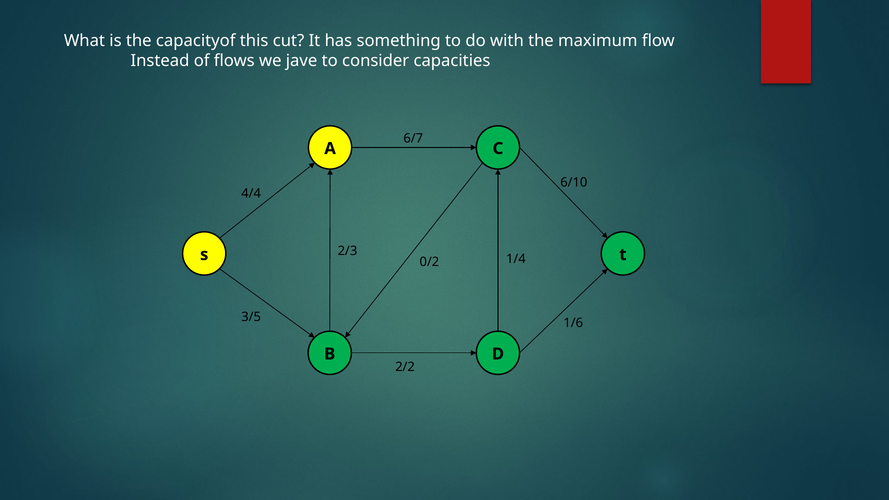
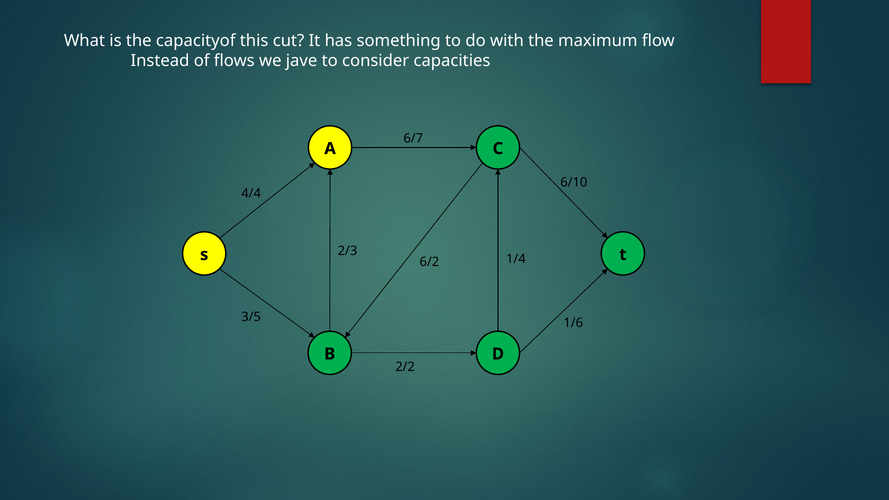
0/2: 0/2 -> 6/2
